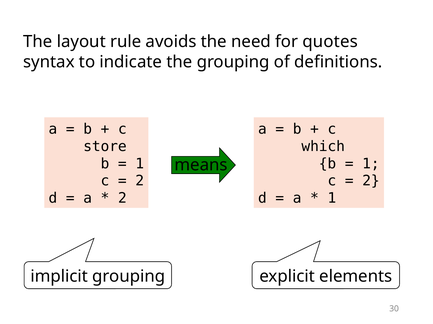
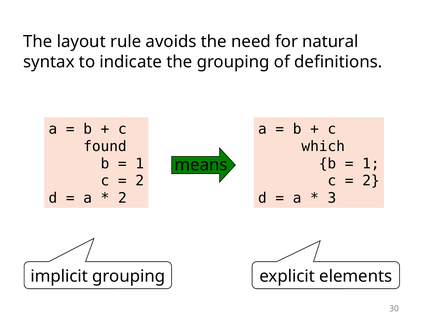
quotes: quotes -> natural
store: store -> found
1 at (332, 199): 1 -> 3
